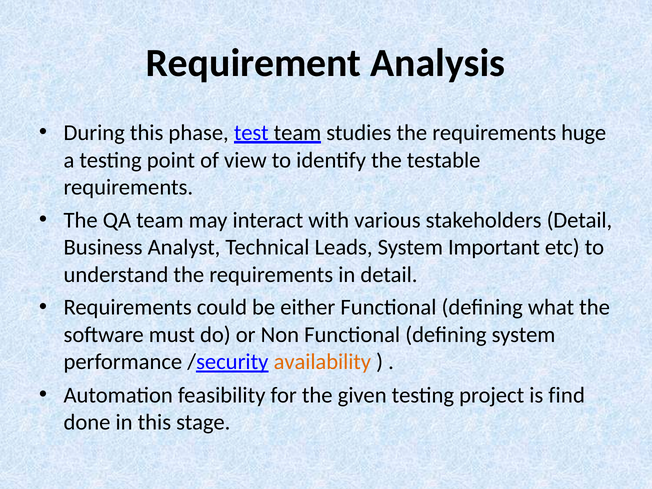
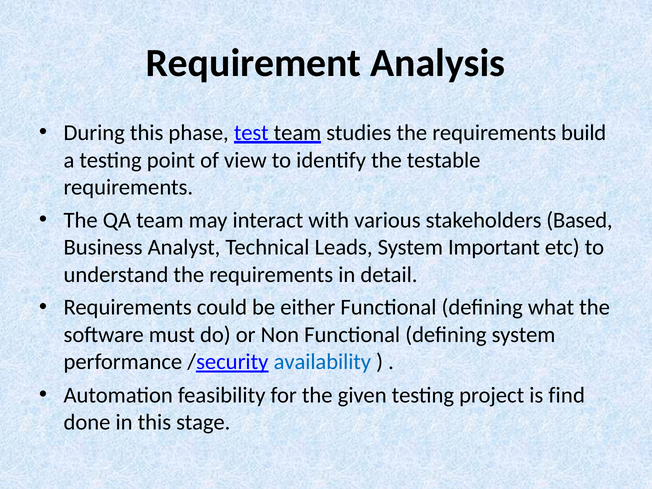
huge: huge -> build
stakeholders Detail: Detail -> Based
availability colour: orange -> blue
